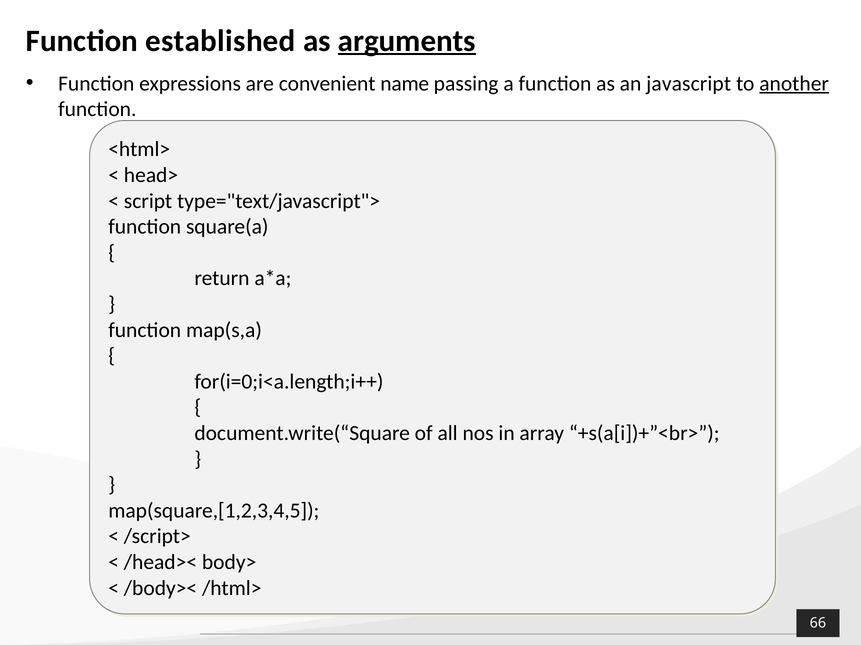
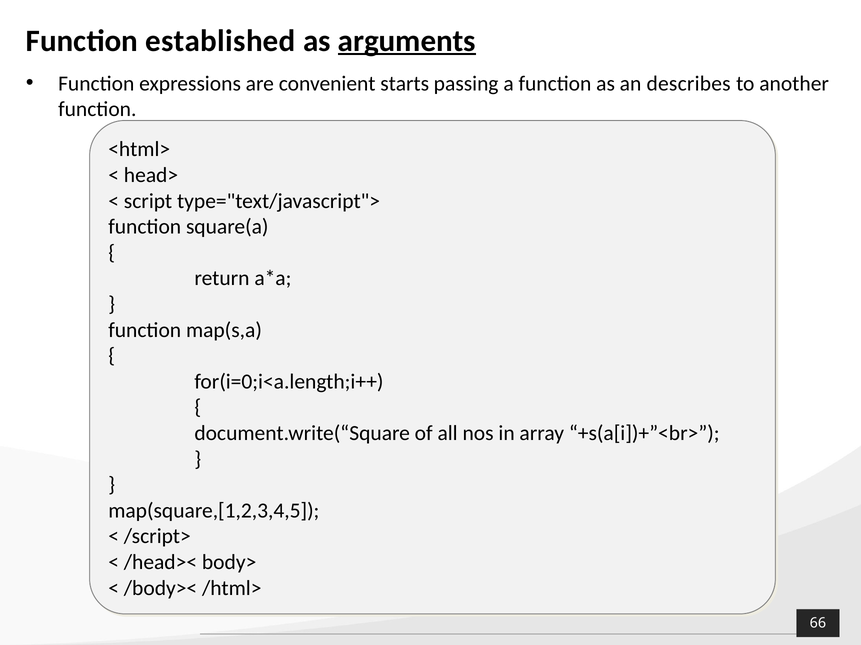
name: name -> starts
javascript: javascript -> describes
another underline: present -> none
